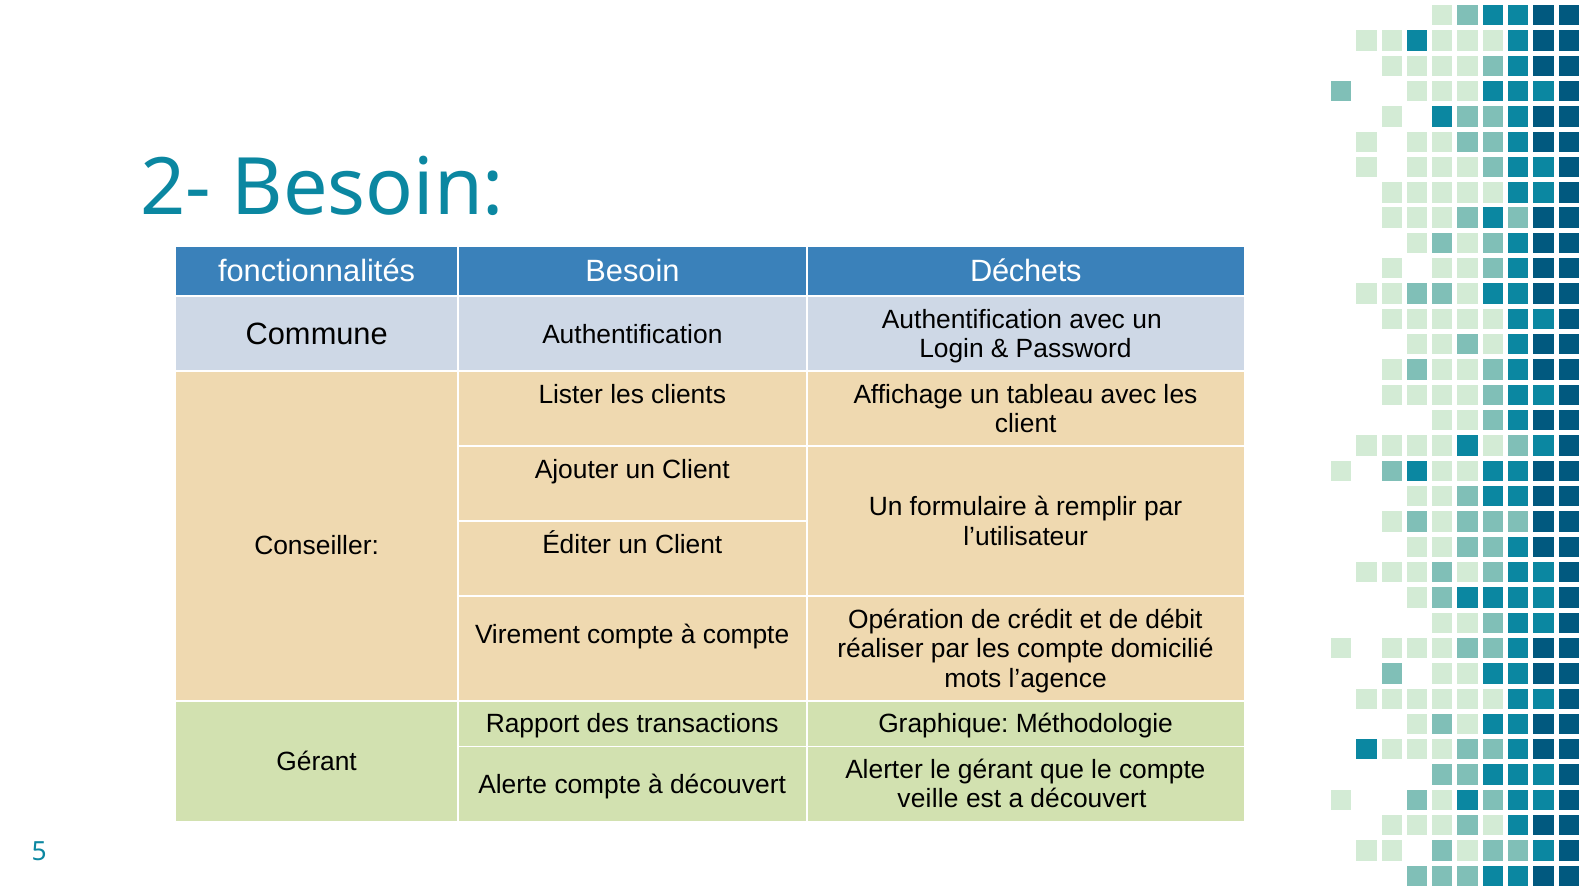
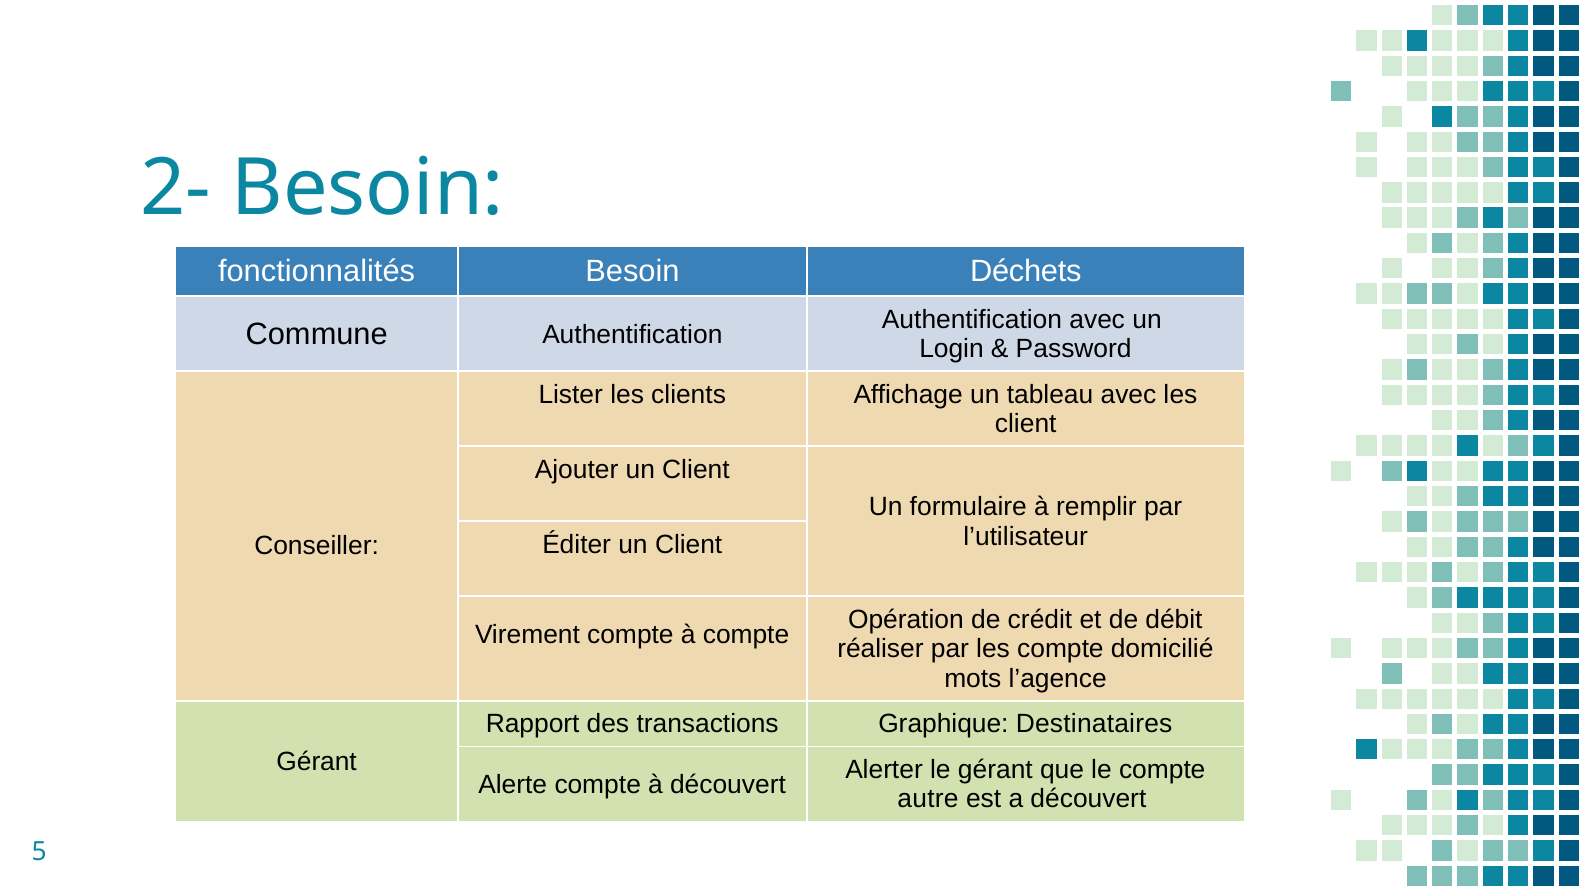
Méthodologie: Méthodologie -> Destinataires
veille: veille -> autre
